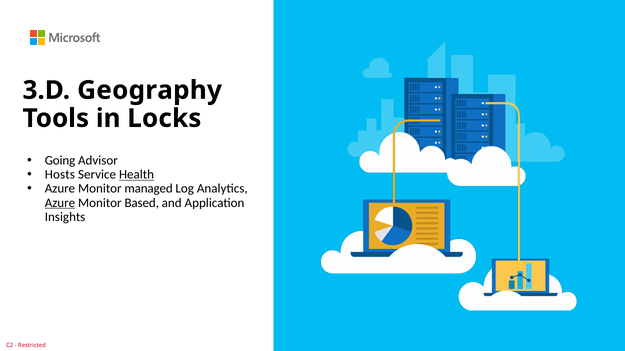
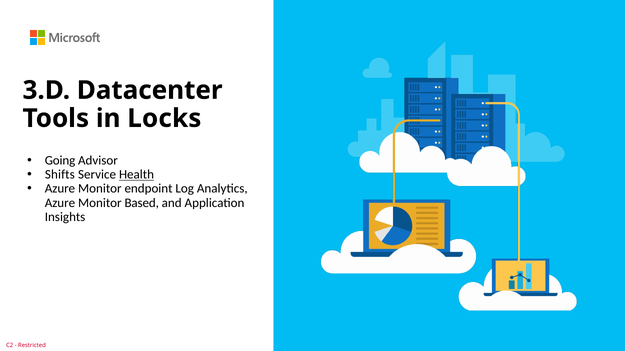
Geography: Geography -> Datacenter
Hosts: Hosts -> Shifts
managed: managed -> endpoint
Azure at (60, 203) underline: present -> none
